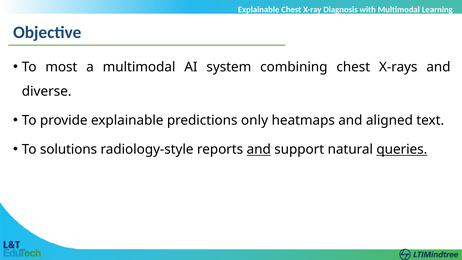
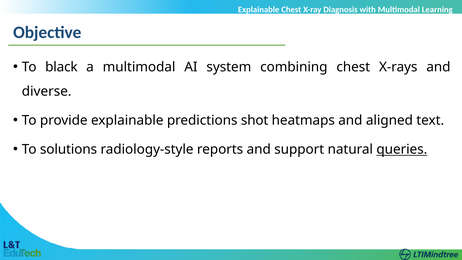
most: most -> black
only: only -> shot
and at (259, 149) underline: present -> none
